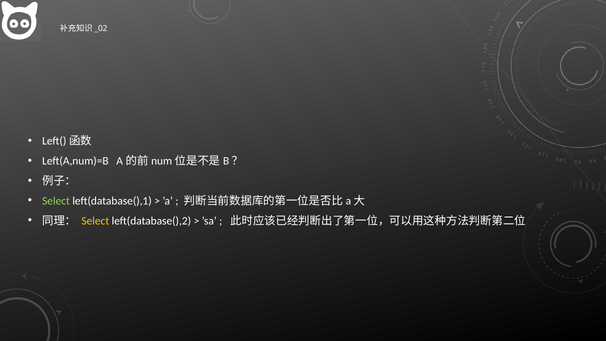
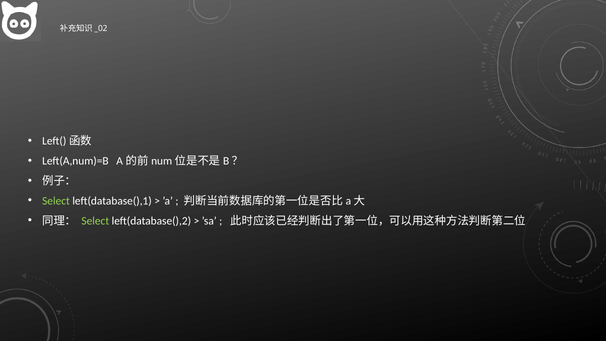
Select at (95, 221) colour: yellow -> light green
